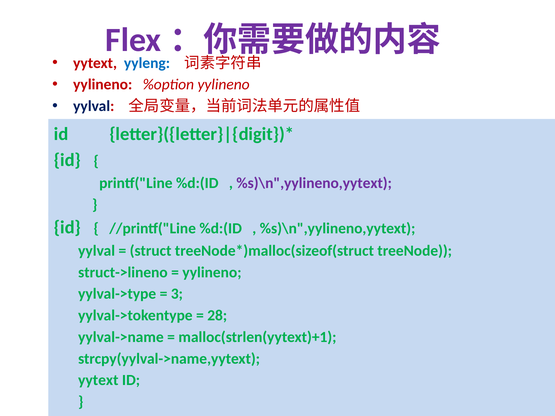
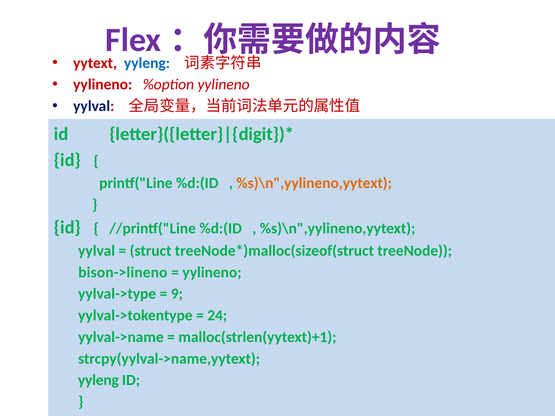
%s)\n",yylineno,yytext at (314, 183) colour: purple -> orange
struct->lineno: struct->lineno -> bison->lineno
3: 3 -> 9
28: 28 -> 24
yytext at (98, 380): yytext -> yyleng
